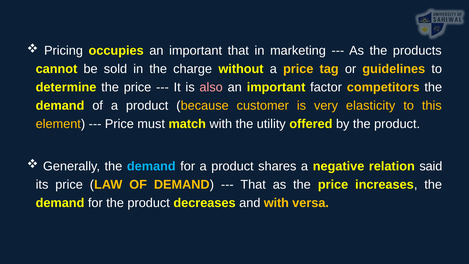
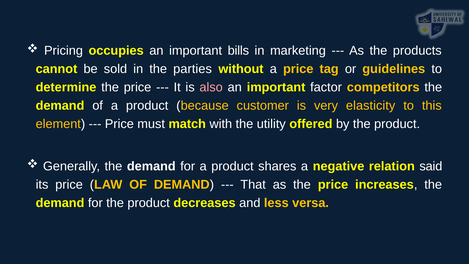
important that: that -> bills
charge: charge -> parties
demand at (151, 166) colour: light blue -> white
and with: with -> less
